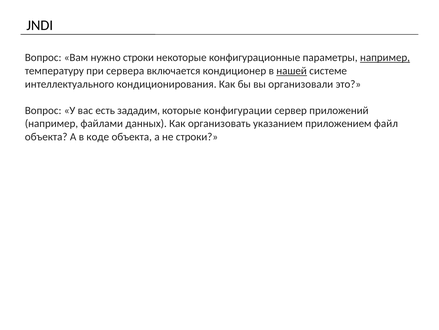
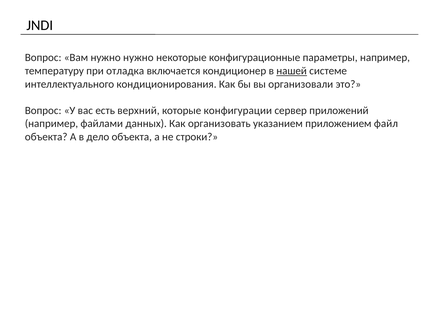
нужно строки: строки -> нужно
например at (385, 58) underline: present -> none
сервера: сервера -> отладка
зададим: зададим -> верхний
коде: коде -> дело
